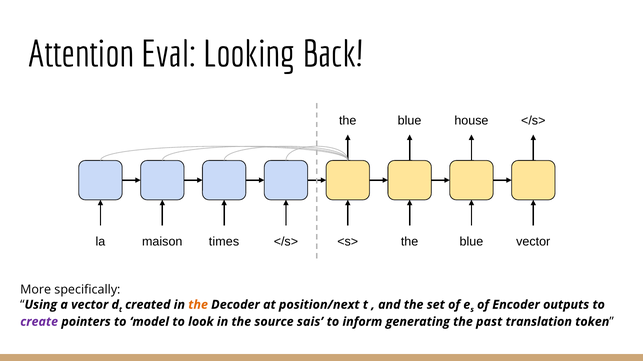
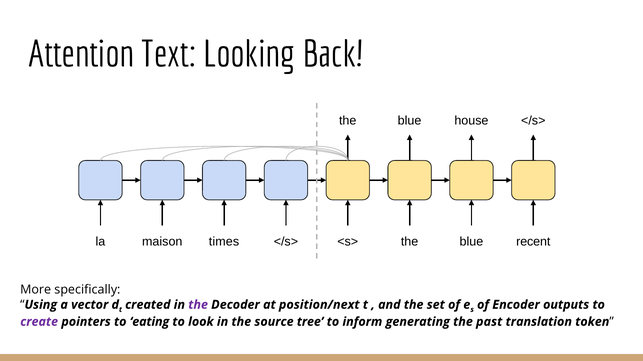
Eval: Eval -> Text
vector at (533, 242): vector -> recent
the at (198, 305) colour: orange -> purple
model: model -> eating
sais: sais -> tree
